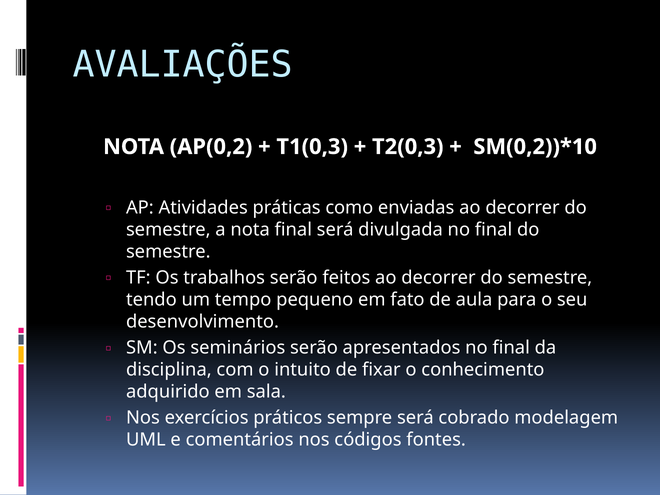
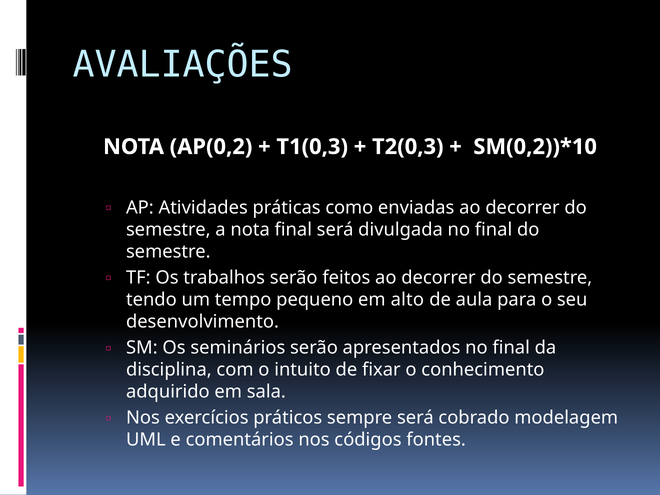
fato: fato -> alto
